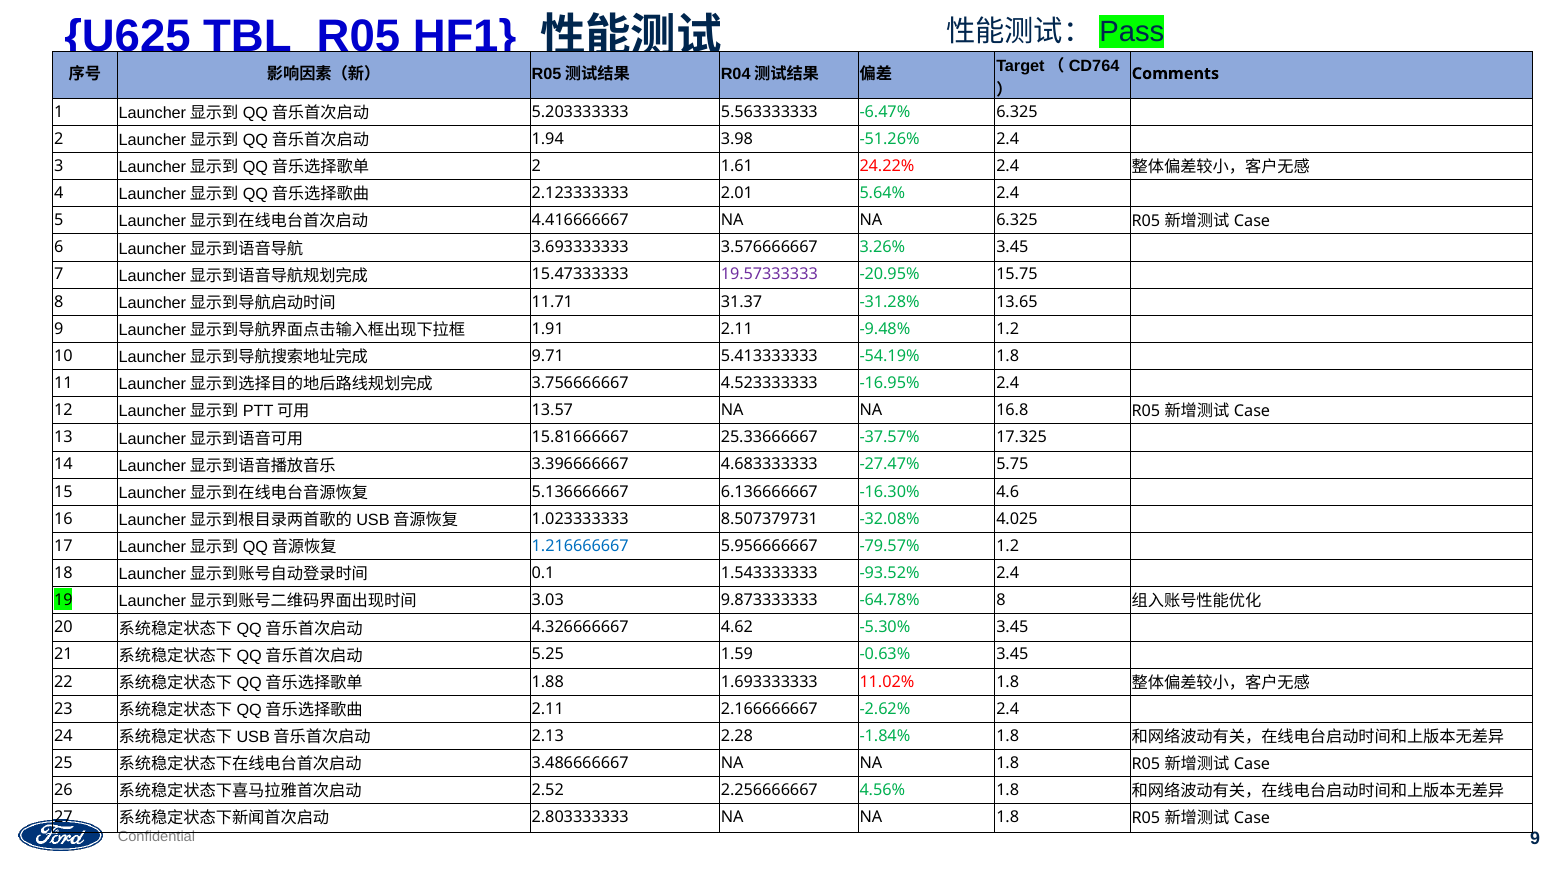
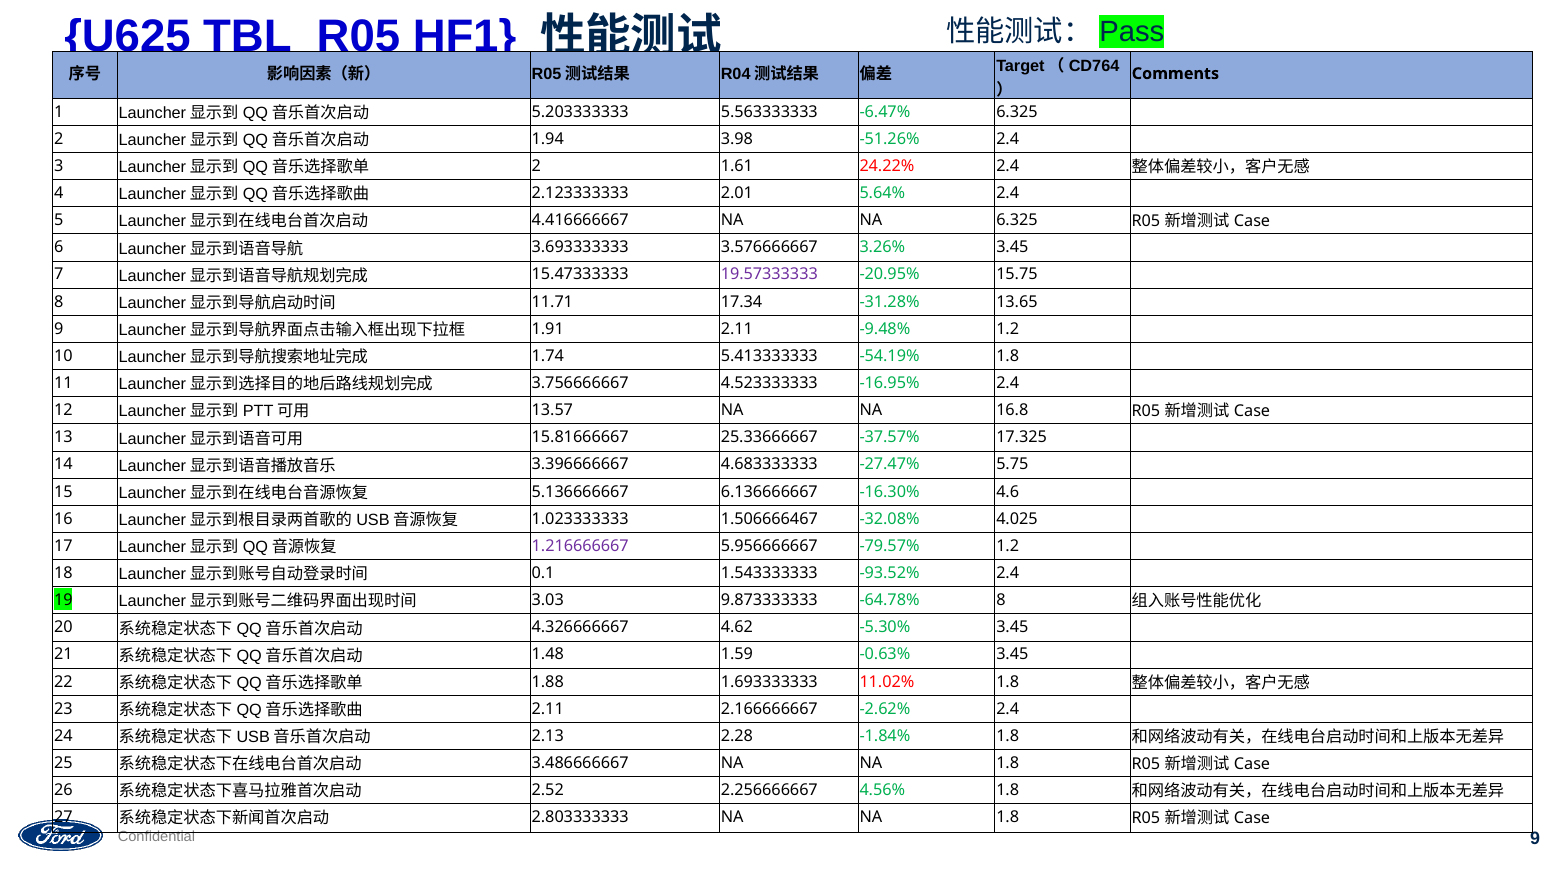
31.37: 31.37 -> 17.34
9.71: 9.71 -> 1.74
8.507379731: 8.507379731 -> 1.506666467
1.216666667 colour: blue -> purple
5.25: 5.25 -> 1.48
